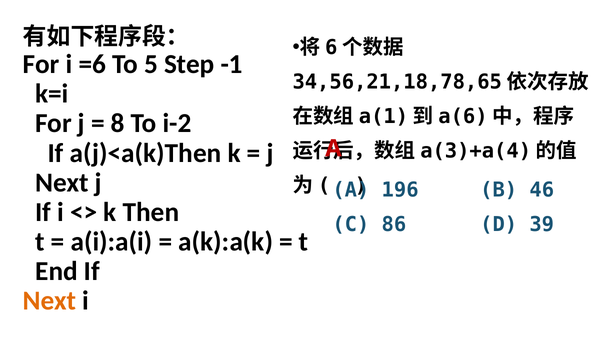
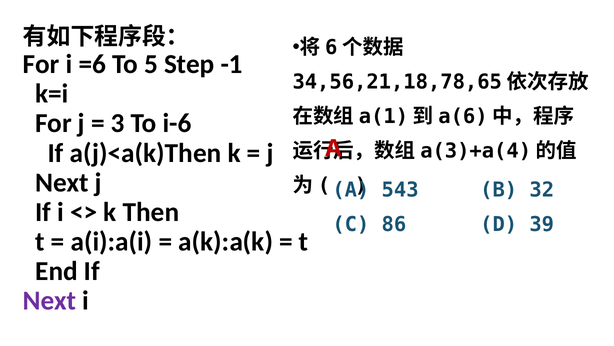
8: 8 -> 3
i-2: i-2 -> i-6
196: 196 -> 543
46: 46 -> 32
Next at (50, 300) colour: orange -> purple
